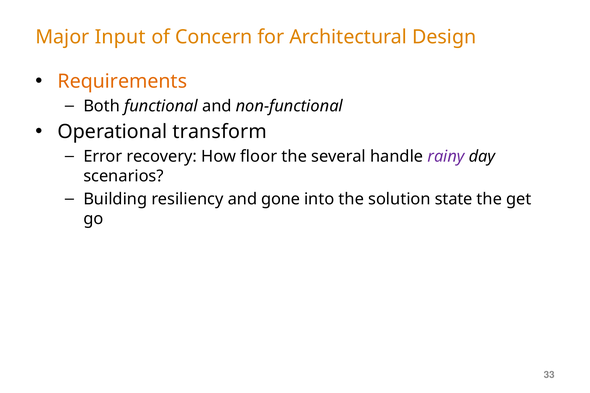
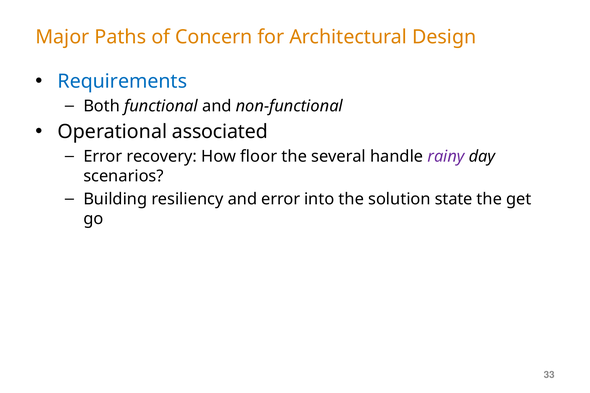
Input: Input -> Paths
Requirements colour: orange -> blue
transform: transform -> associated
and gone: gone -> error
